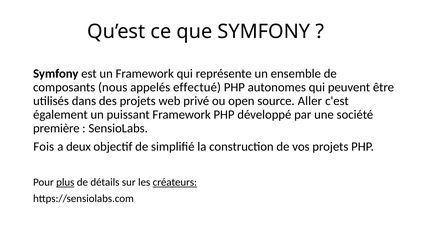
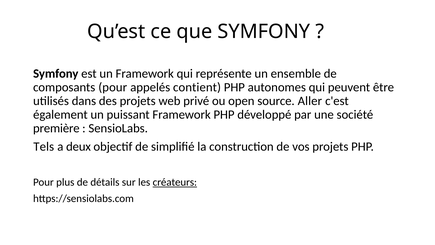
composants nous: nous -> pour
effectué: effectué -> contient
Fois: Fois -> Tels
plus underline: present -> none
